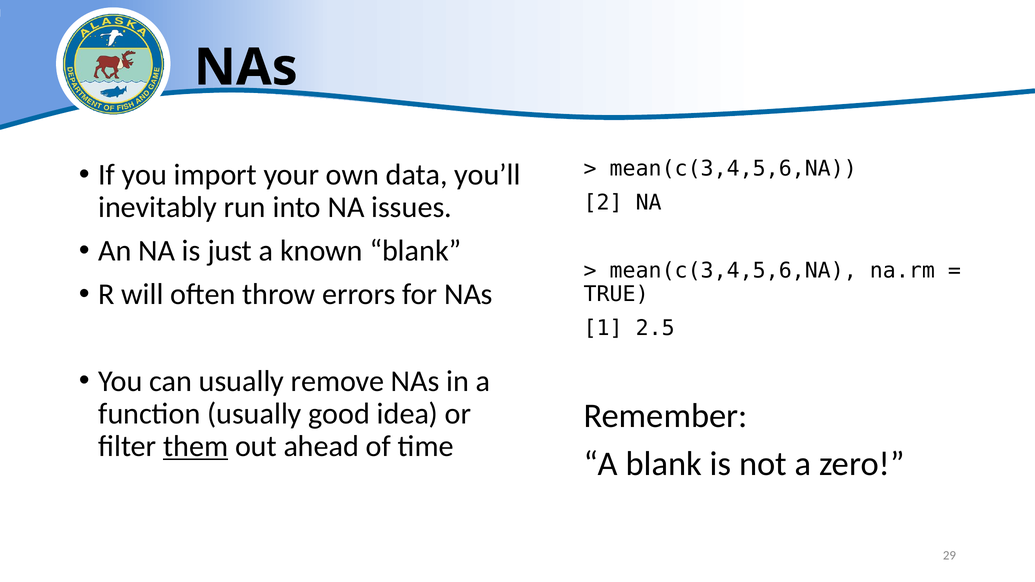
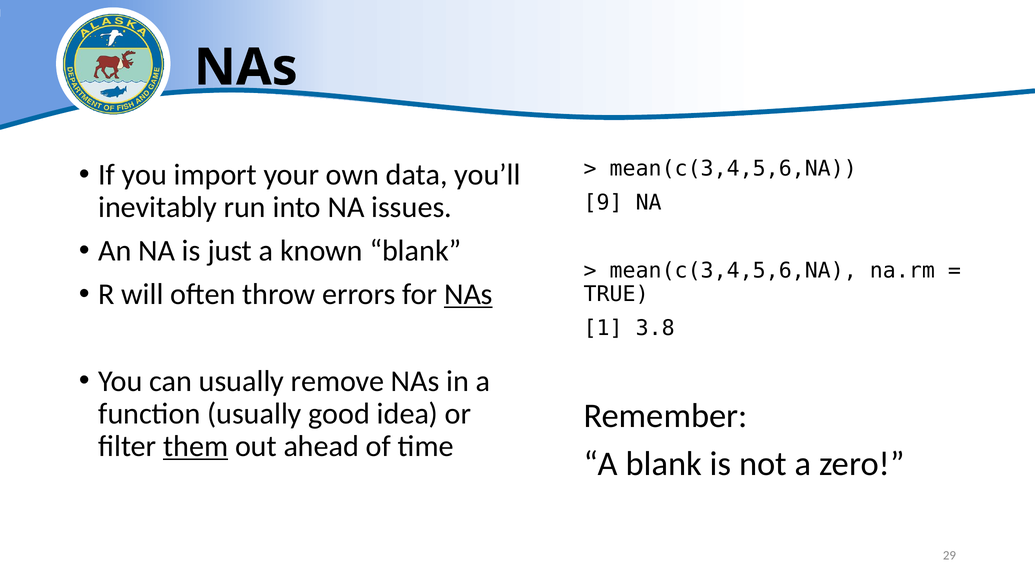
2: 2 -> 9
NAs at (468, 294) underline: none -> present
2.5: 2.5 -> 3.8
